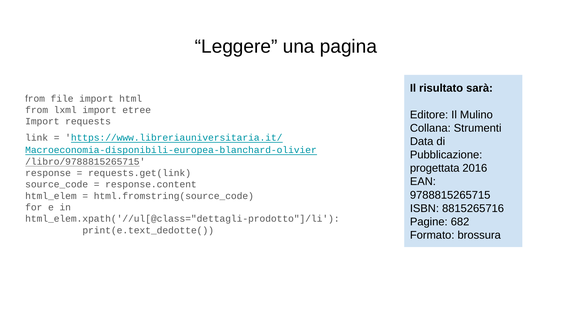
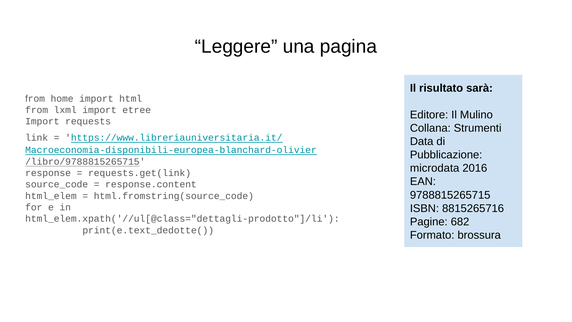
file: file -> home
progettata: progettata -> microdata
